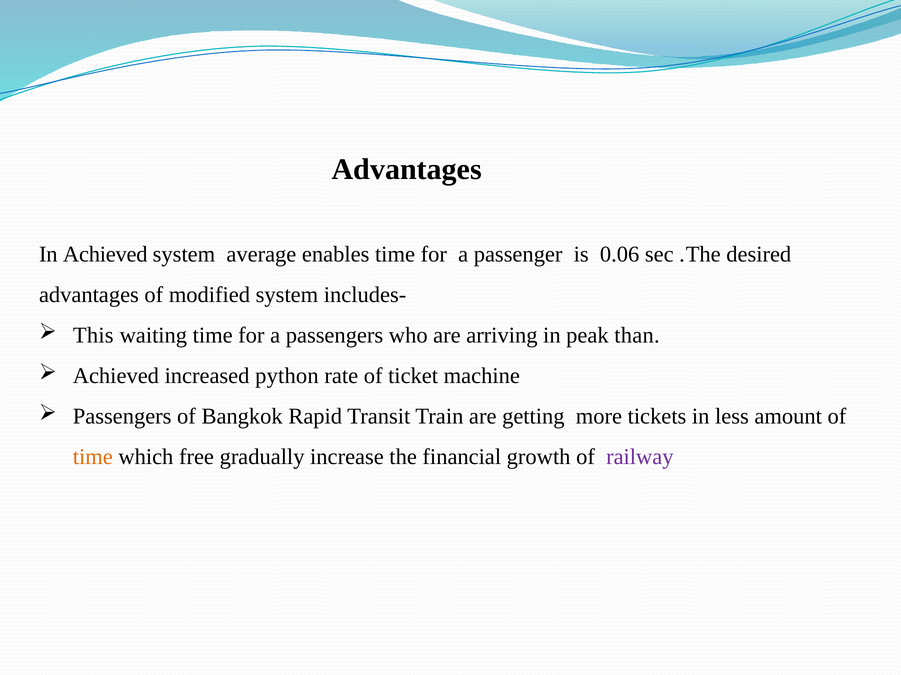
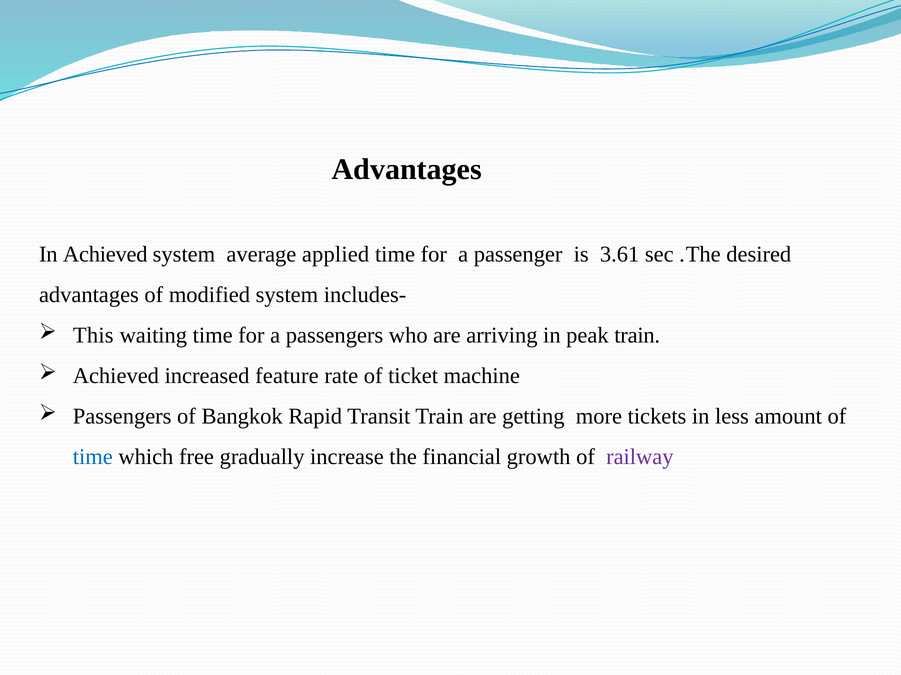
enables: enables -> applied
0.06: 0.06 -> 3.61
peak than: than -> train
python: python -> feature
time at (93, 457) colour: orange -> blue
